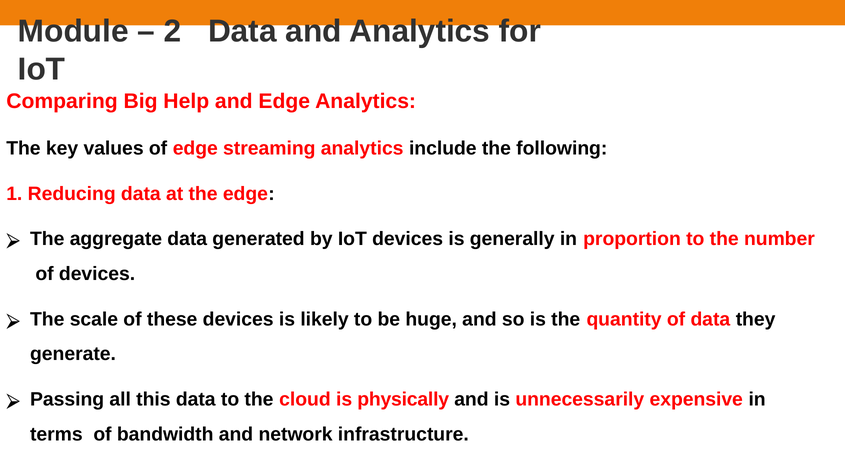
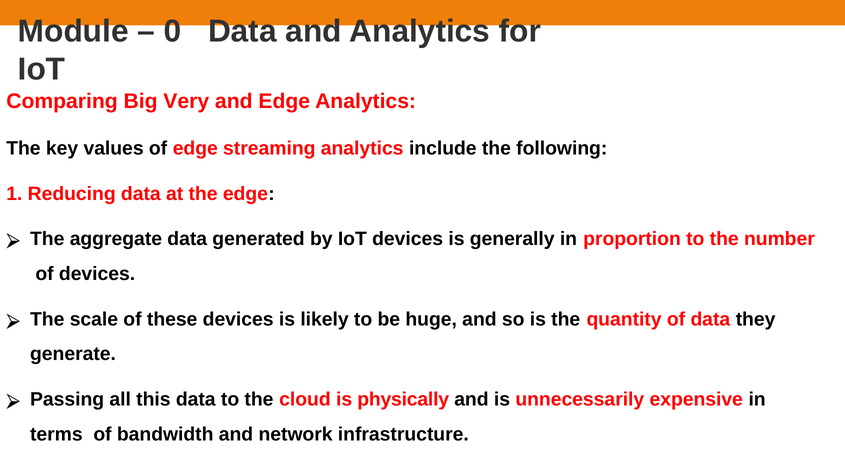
2: 2 -> 0
Help: Help -> Very
